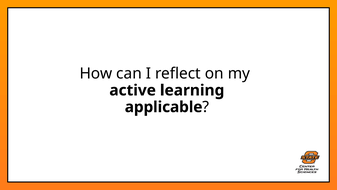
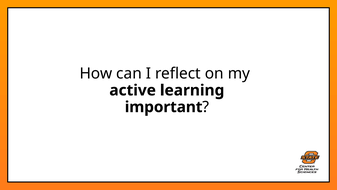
applicable: applicable -> important
